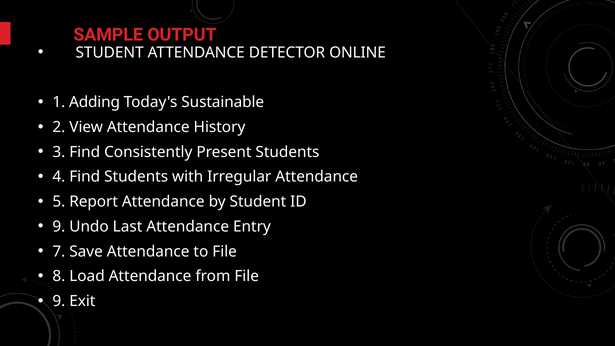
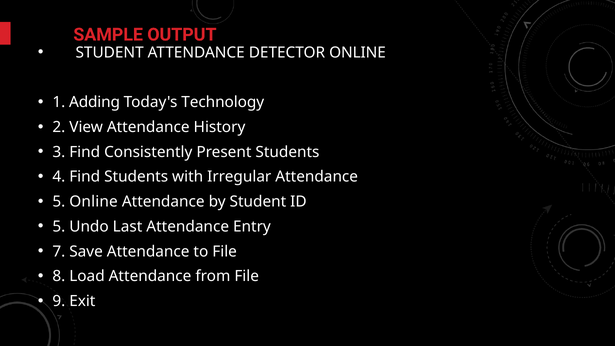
Sustainable: Sustainable -> Technology
5 Report: Report -> Online
9 at (59, 227): 9 -> 5
